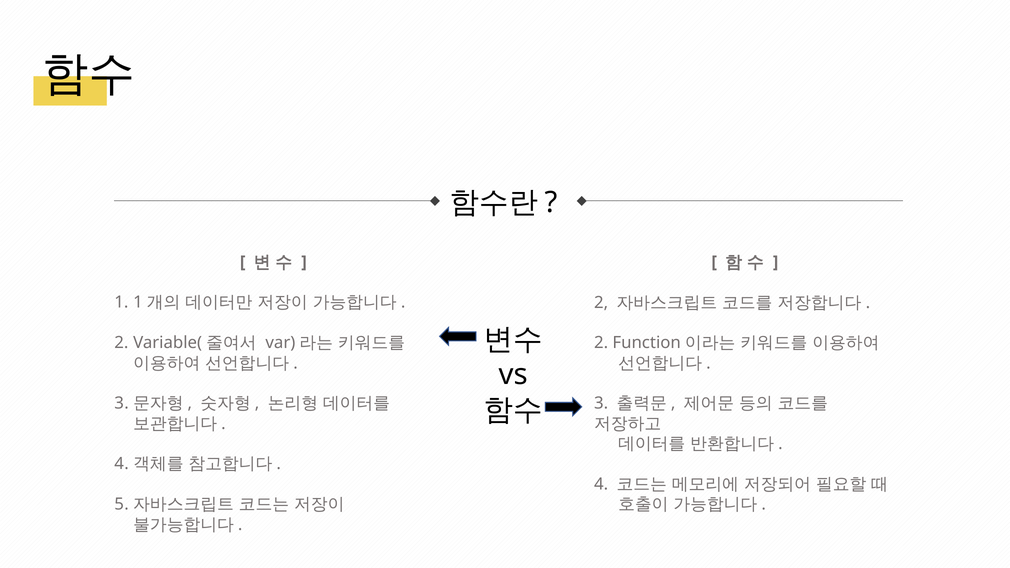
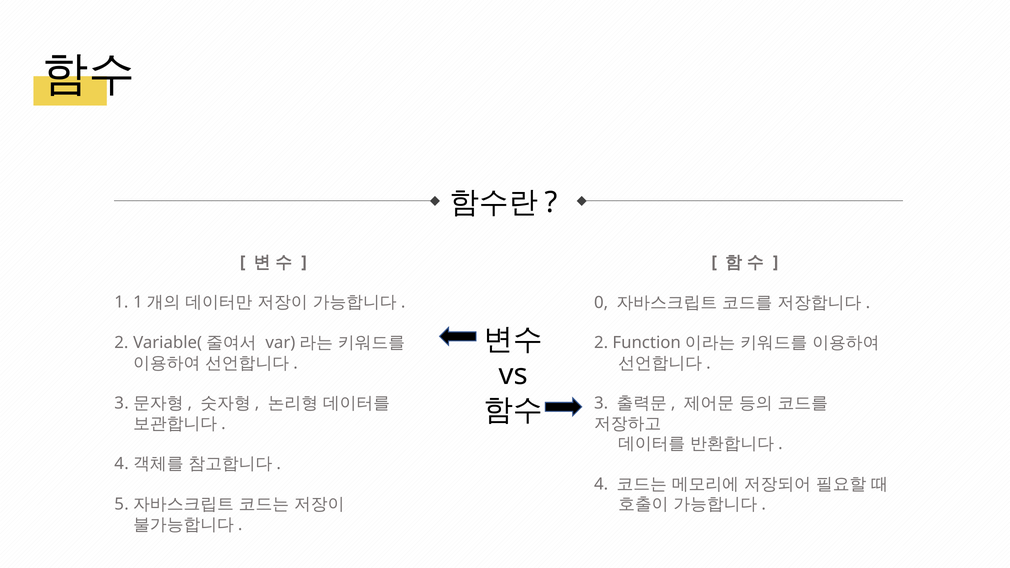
2 at (601, 303): 2 -> 0
